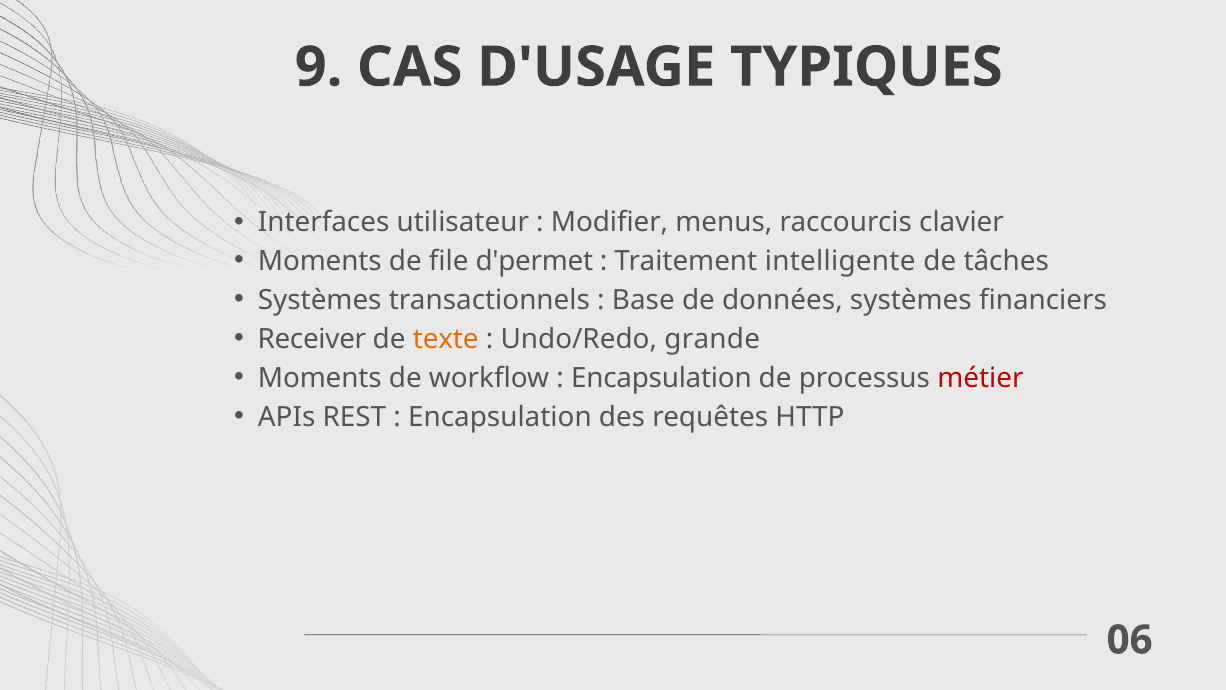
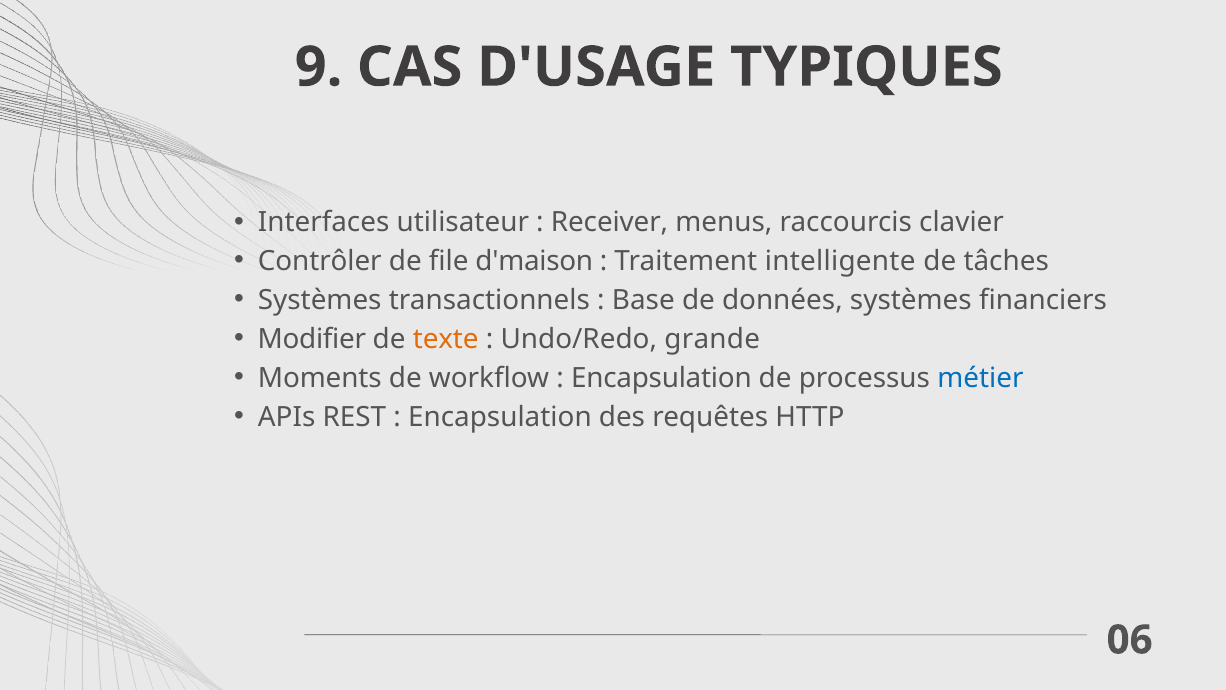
Modifier: Modifier -> Receiver
Moments at (320, 261): Moments -> Contrôler
d'permet: d'permet -> d'maison
Receiver: Receiver -> Modifier
métier colour: red -> blue
